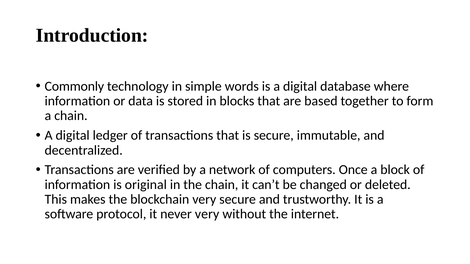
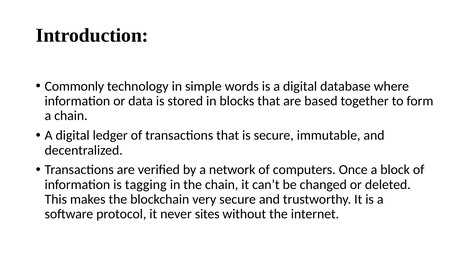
original: original -> tagging
never very: very -> sites
